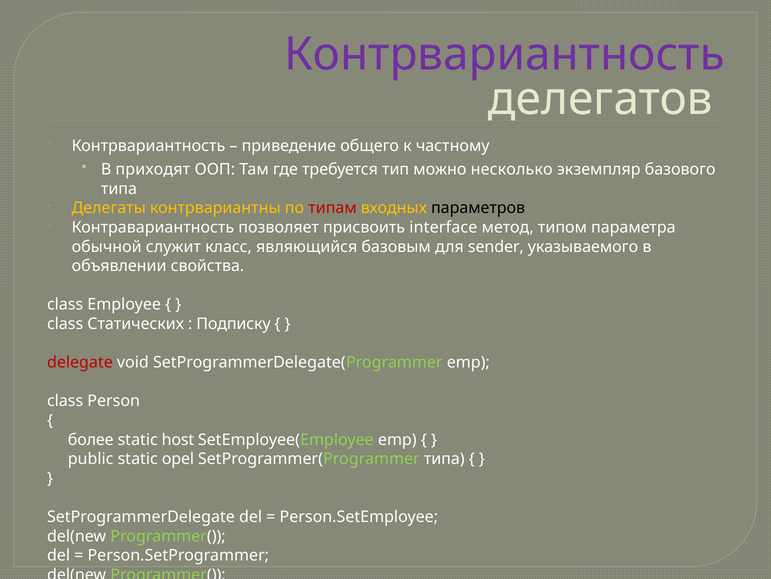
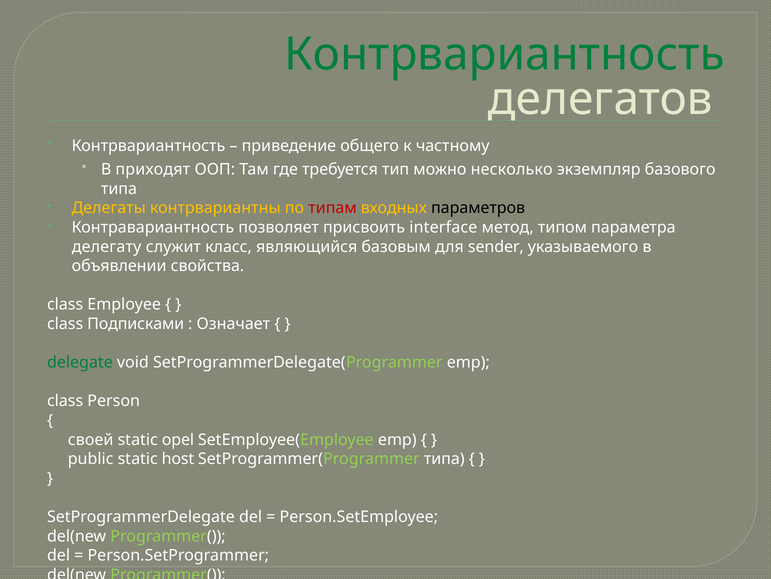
Контрвариантность at (504, 55) colour: purple -> green
обычной: обычной -> делегату
Статических: Статических -> Подписками
Подписку: Подписку -> Означает
delegate colour: red -> green
более: более -> своей
host: host -> opel
opel: opel -> host
